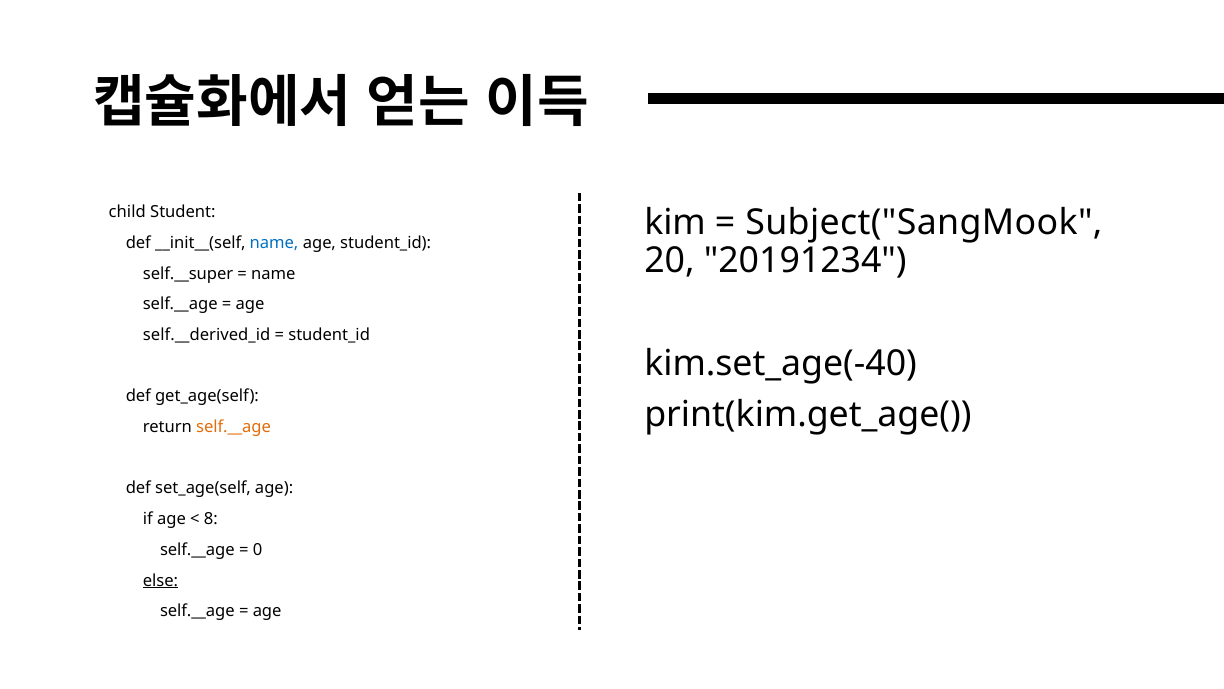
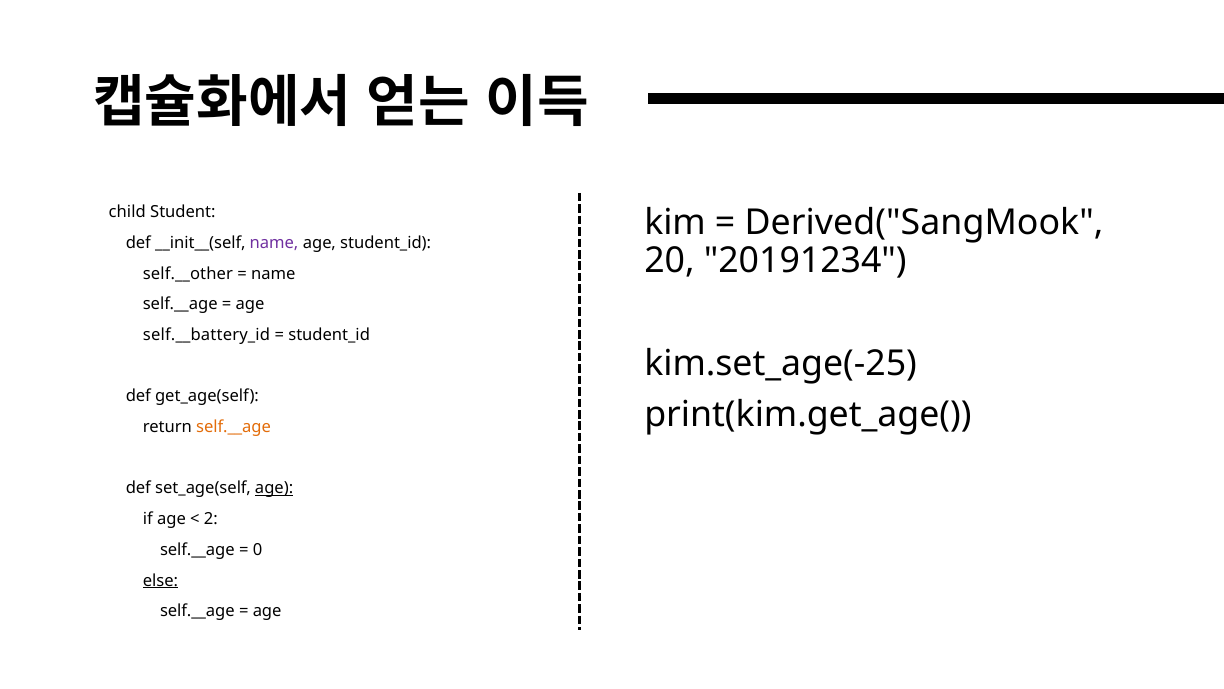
Subject("SangMook: Subject("SangMook -> Derived("SangMook
name at (274, 243) colour: blue -> purple
self.__super: self.__super -> self.__other
self.__derived_id: self.__derived_id -> self.__battery_id
kim.set_age(-40: kim.set_age(-40 -> kim.set_age(-25
age at (274, 488) underline: none -> present
8: 8 -> 2
